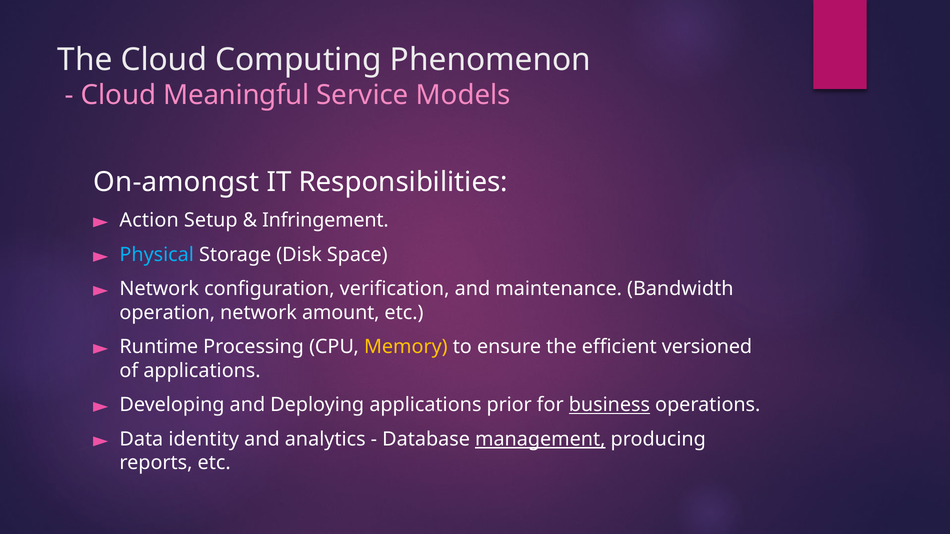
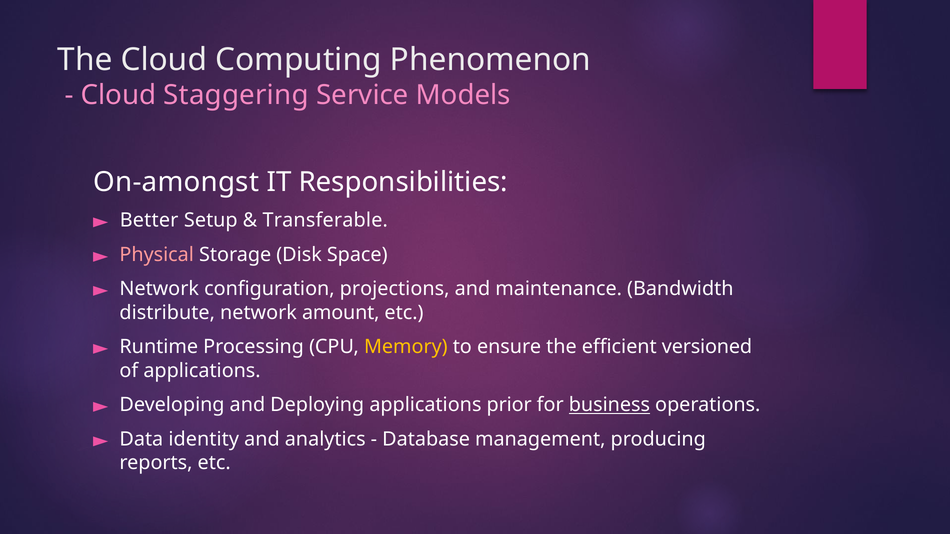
Meaningful: Meaningful -> Staggering
Action: Action -> Better
Infringement: Infringement -> Transferable
Physical colour: light blue -> pink
verification: verification -> projections
operation: operation -> distribute
management underline: present -> none
